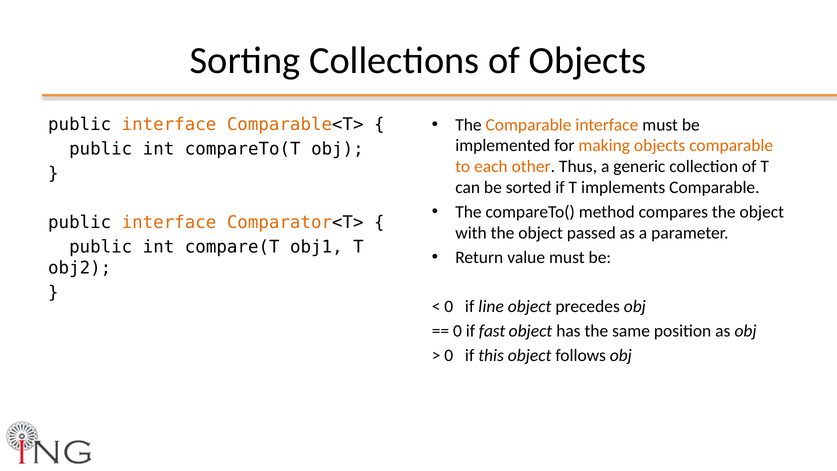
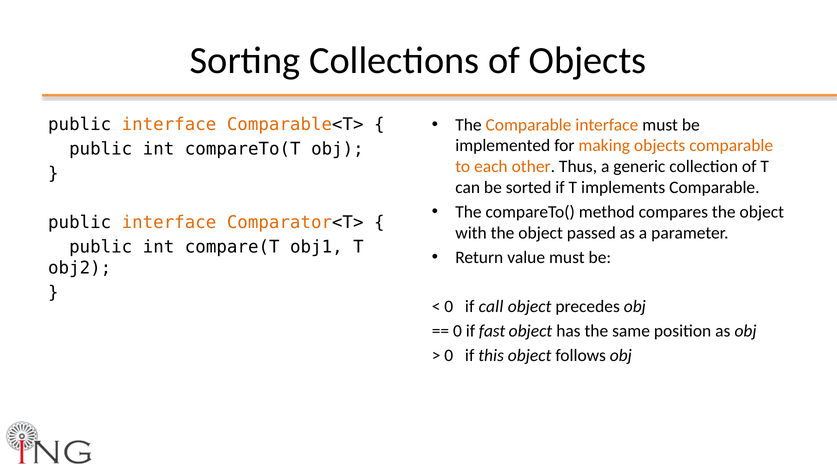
line: line -> call
